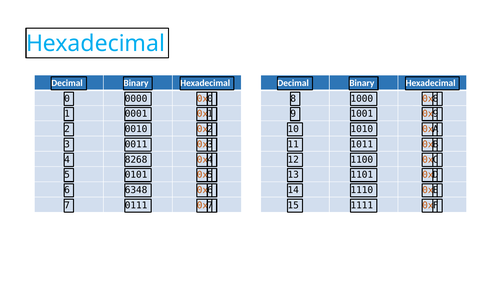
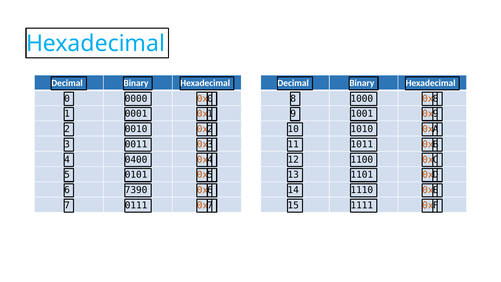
8268: 8268 -> 0400
6348: 6348 -> 7390
